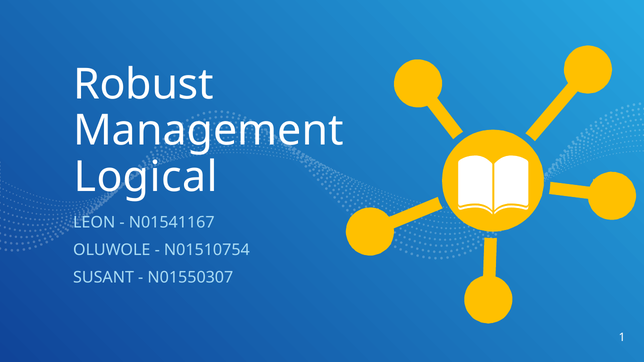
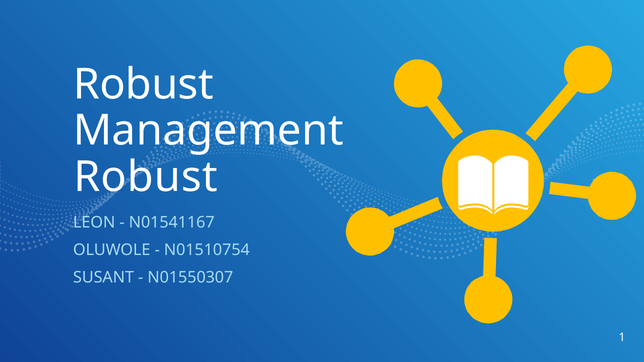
Logical at (146, 177): Logical -> Robust
